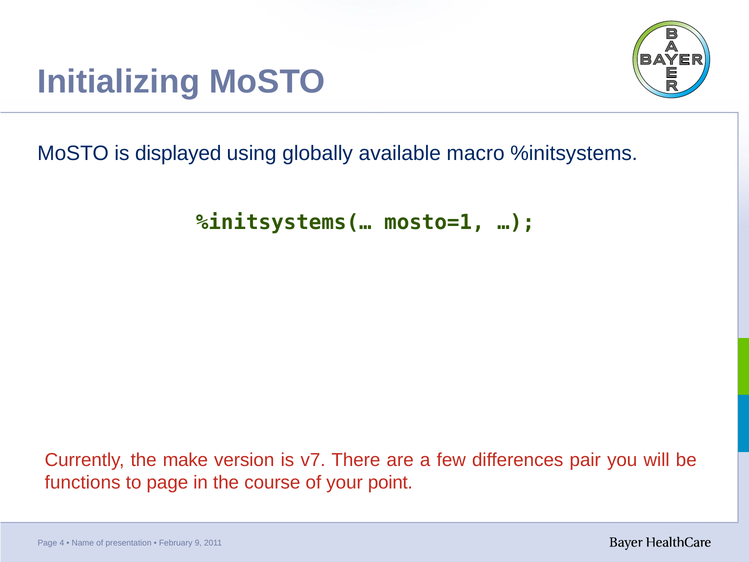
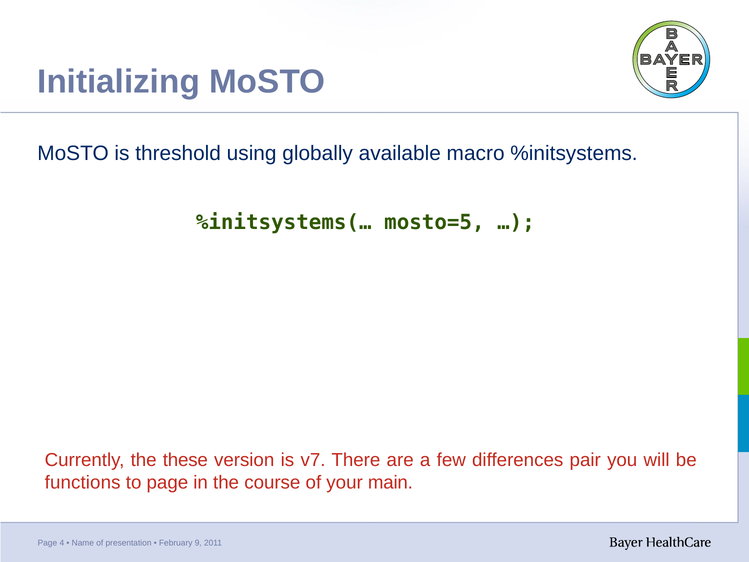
displayed: displayed -> threshold
mosto=1: mosto=1 -> mosto=5
make: make -> these
point: point -> main
